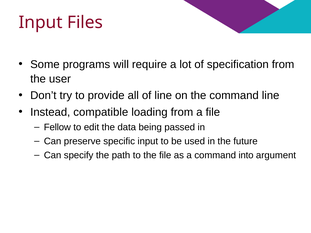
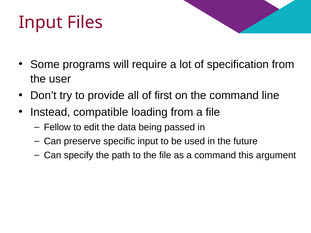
of line: line -> first
into: into -> this
